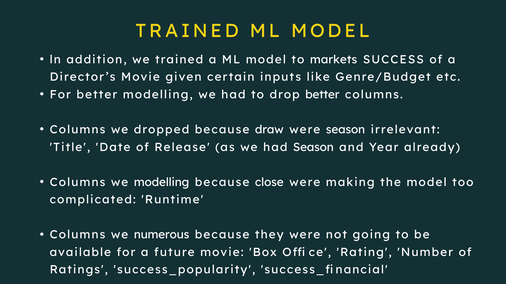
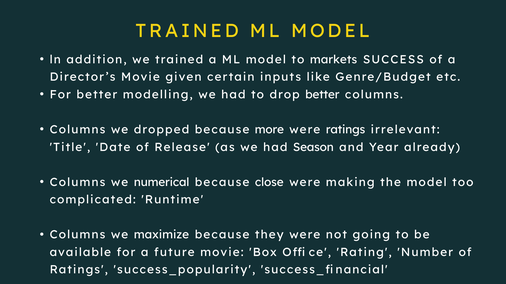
draw: draw -> more
were season: season -> ratings
we modelling: modelling -> numerical
numerous: numerous -> maximize
